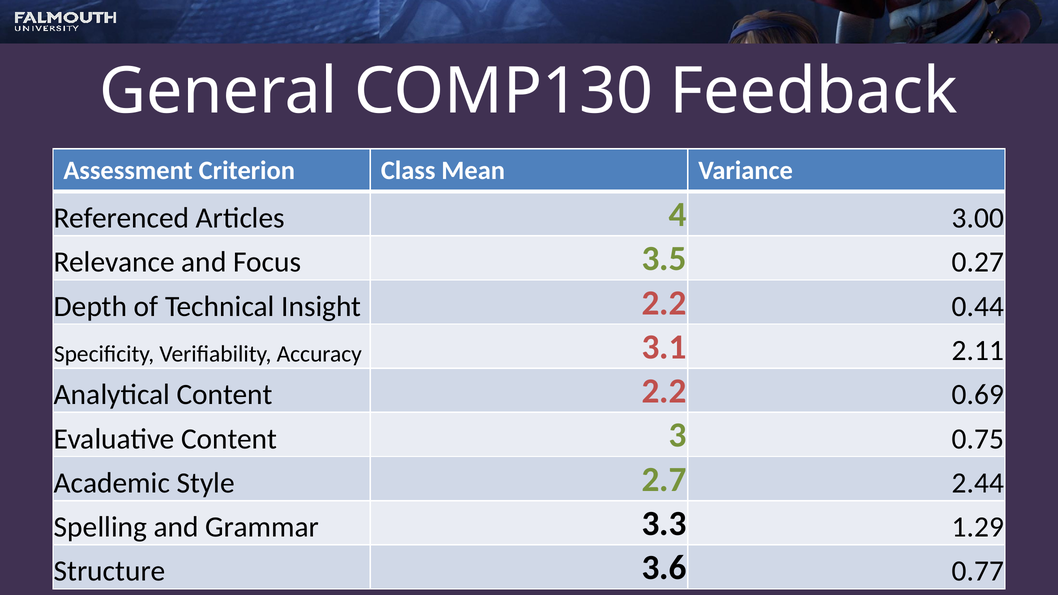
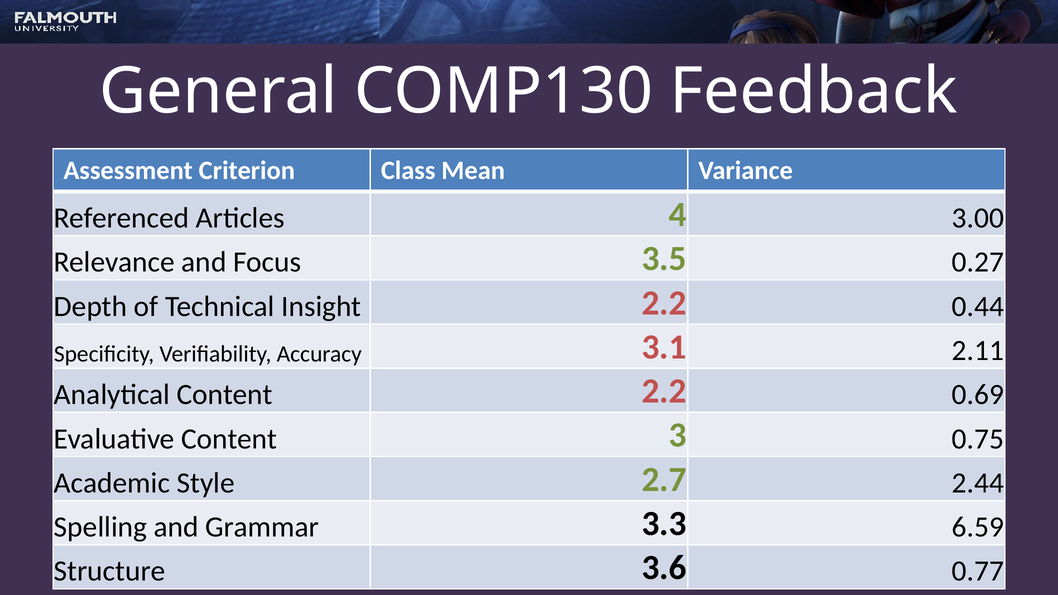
1.29: 1.29 -> 6.59
